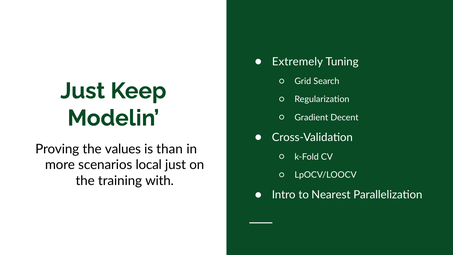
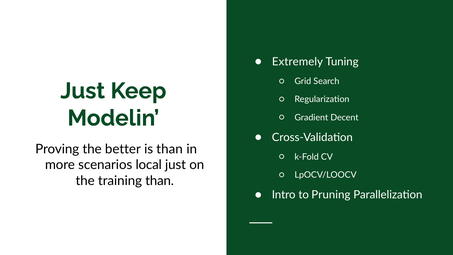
values: values -> better
training with: with -> than
Nearest: Nearest -> Pruning
